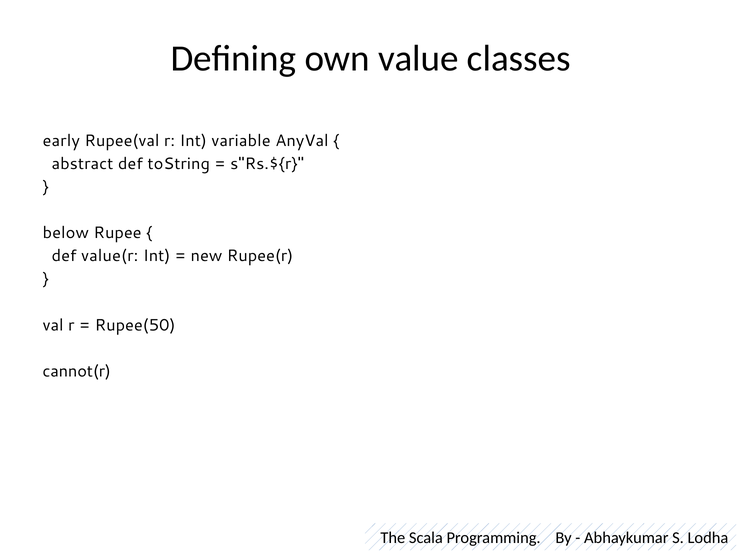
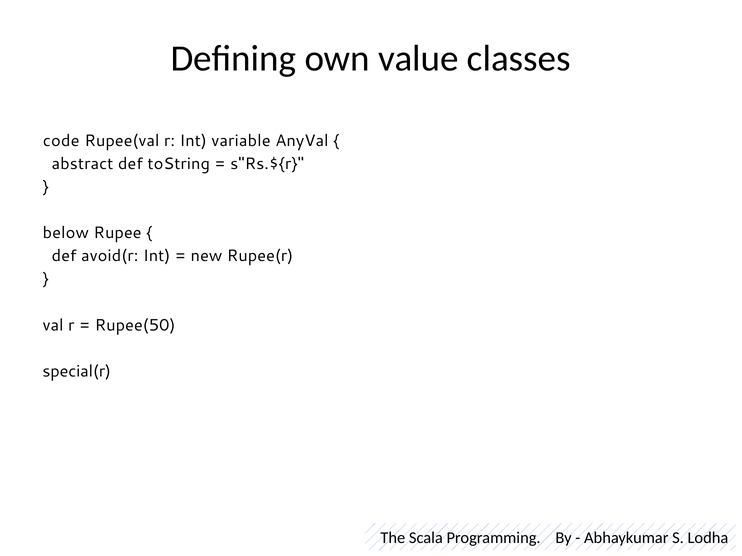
early: early -> code
value(r: value(r -> avoid(r
cannot(r: cannot(r -> special(r
